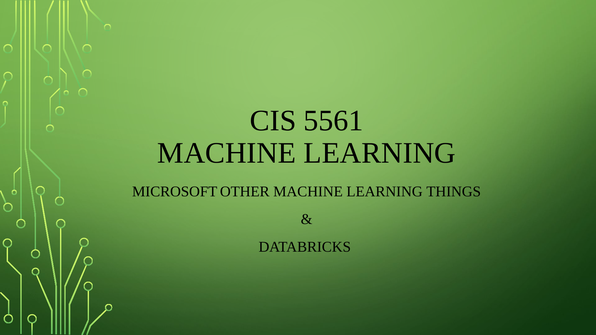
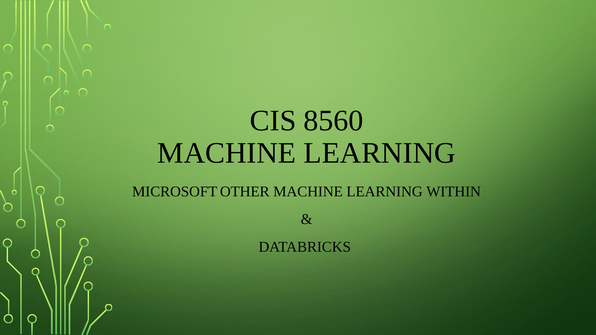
5561: 5561 -> 8560
THINGS: THINGS -> WITHIN
